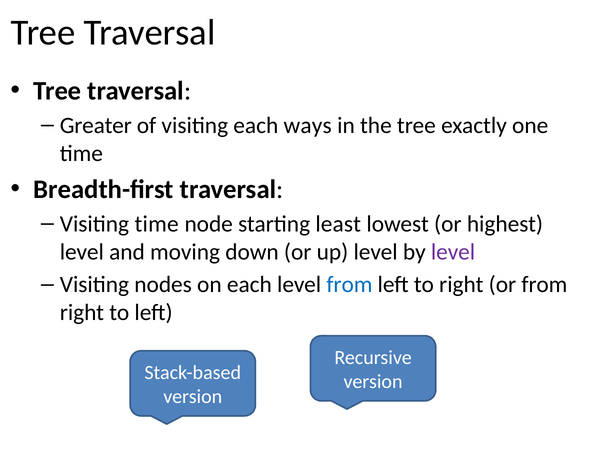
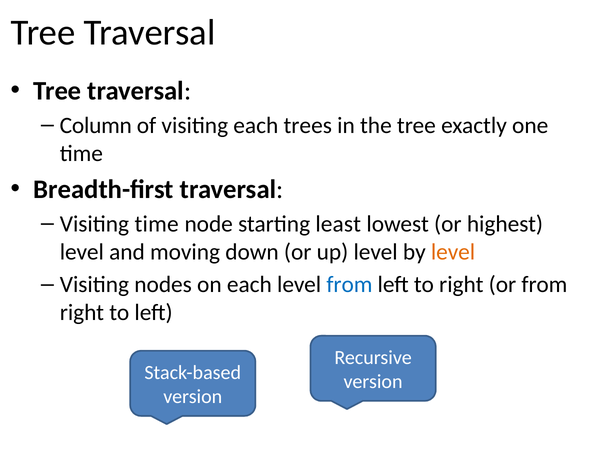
Greater: Greater -> Column
ways: ways -> trees
level at (453, 252) colour: purple -> orange
